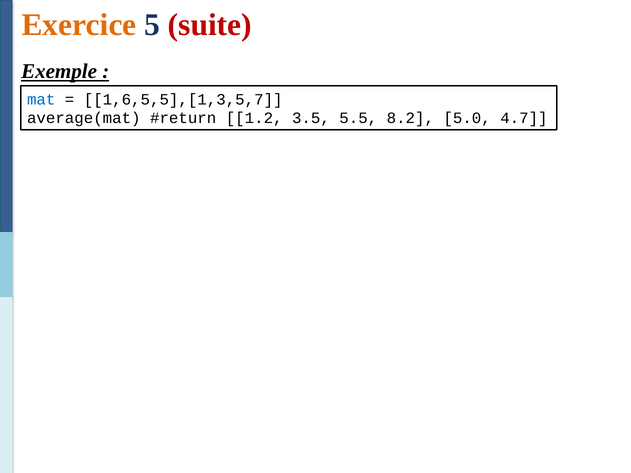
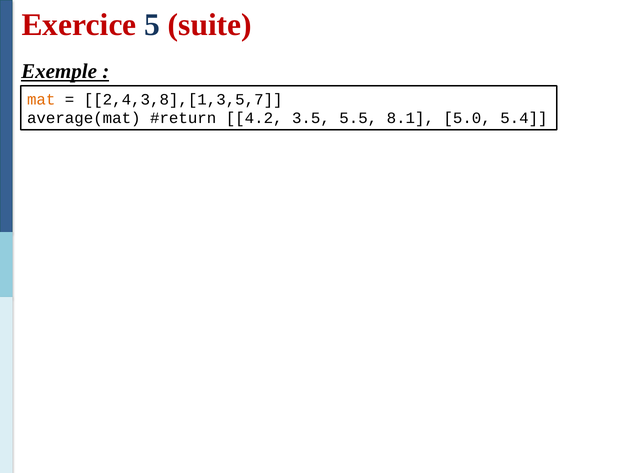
Exercice colour: orange -> red
mat colour: blue -> orange
1,6,5,5],[1,3,5,7: 1,6,5,5],[1,3,5,7 -> 2,4,3,8],[1,3,5,7
1.2: 1.2 -> 4.2
8.2: 8.2 -> 8.1
4.7: 4.7 -> 5.4
